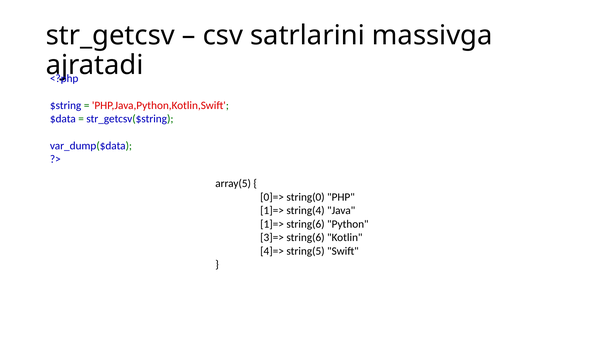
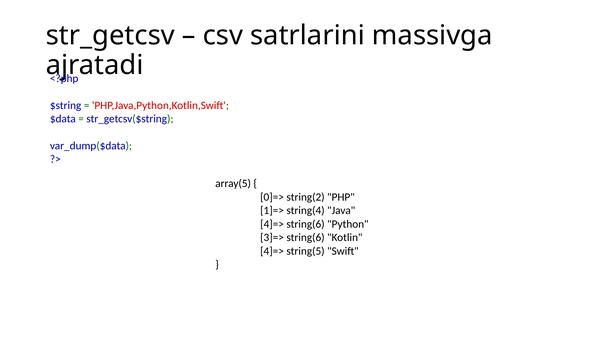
string(0: string(0 -> string(2
1]=> at (272, 224): 1]=> -> 4]=>
